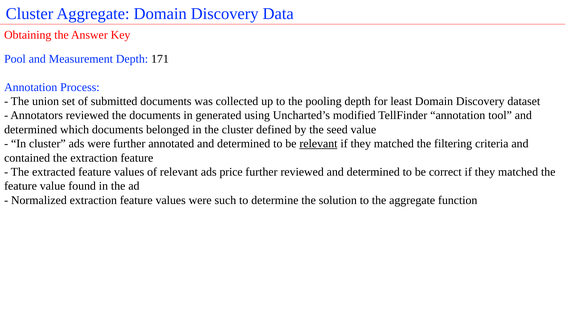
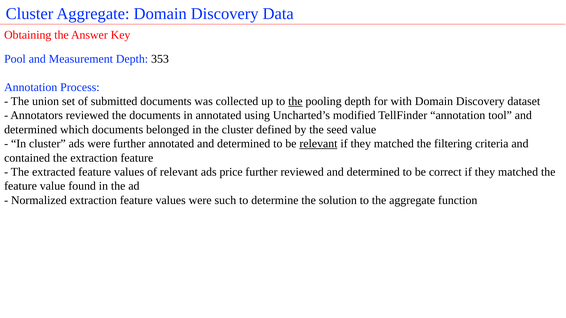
171: 171 -> 353
the at (295, 101) underline: none -> present
least: least -> with
in generated: generated -> annotated
